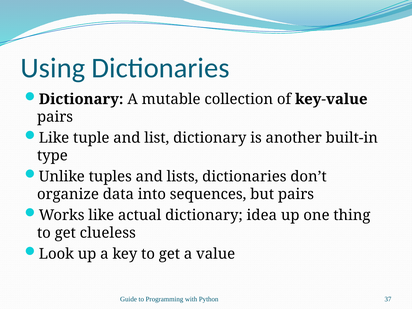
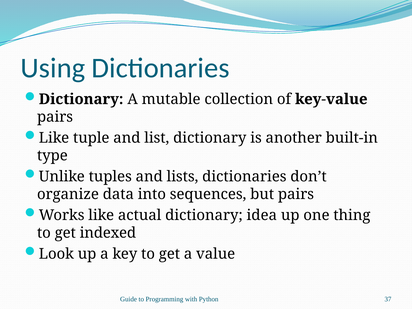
clueless: clueless -> indexed
